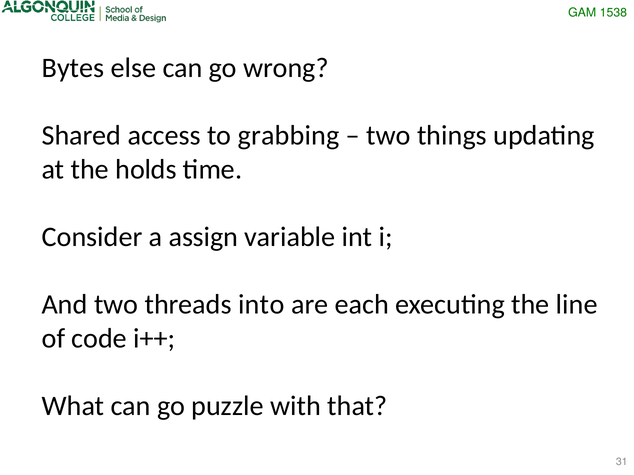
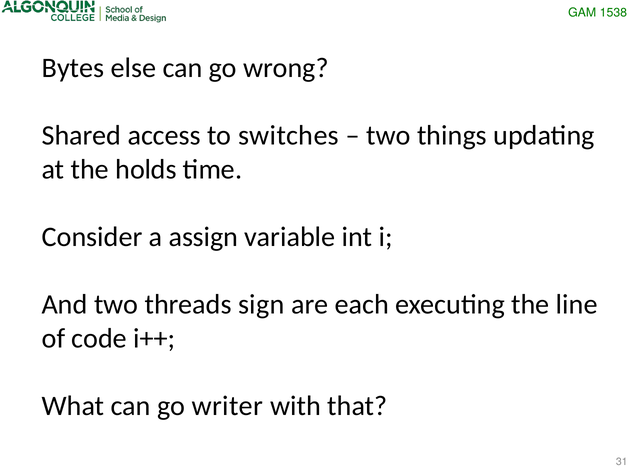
grabbing: grabbing -> switches
into: into -> sign
puzzle: puzzle -> writer
